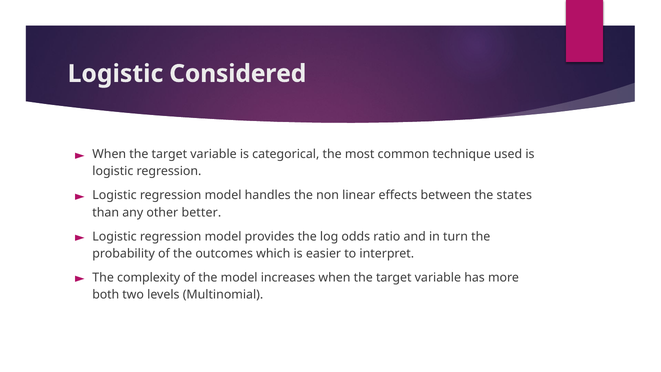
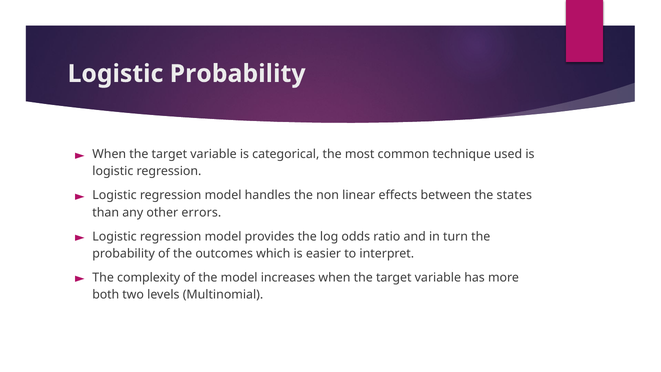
Logistic Considered: Considered -> Probability
better: better -> errors
